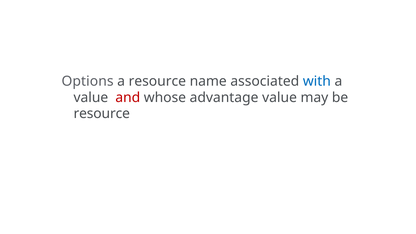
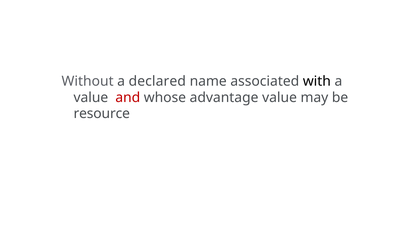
Options: Options -> Without
a resource: resource -> declared
with colour: blue -> black
